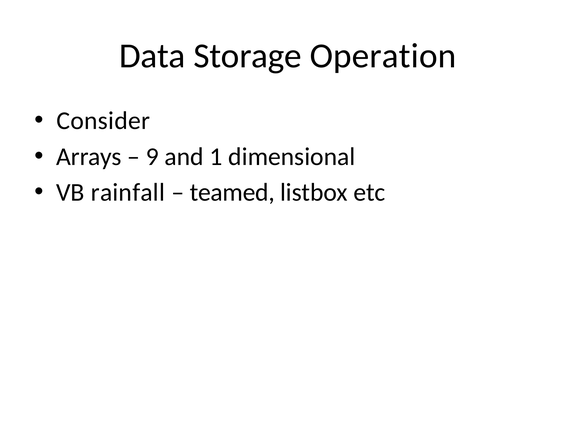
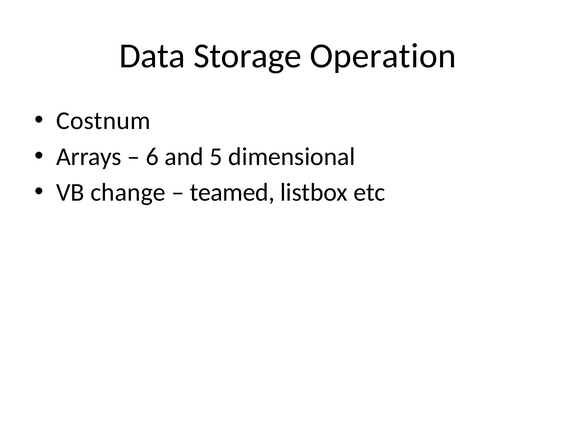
Consider: Consider -> Costnum
9: 9 -> 6
1: 1 -> 5
rainfall: rainfall -> change
